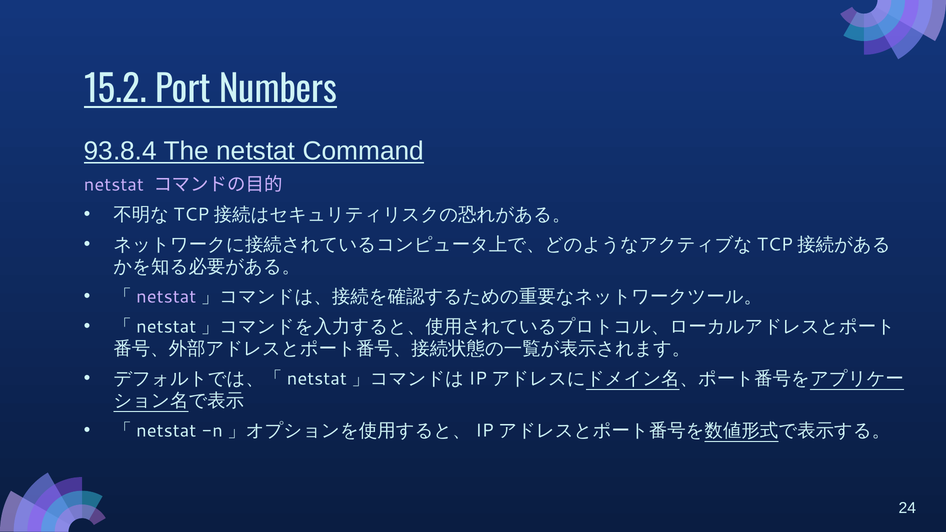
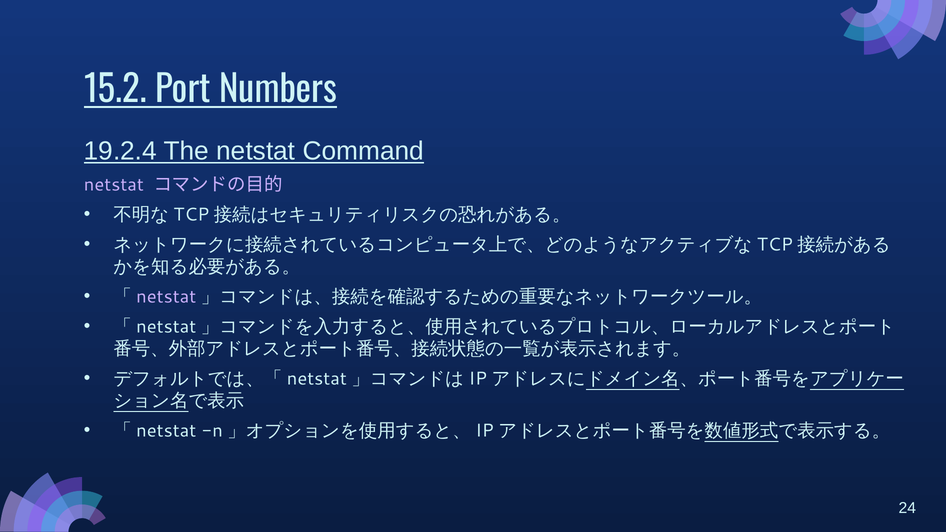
93.8.4: 93.8.4 -> 19.2.4
